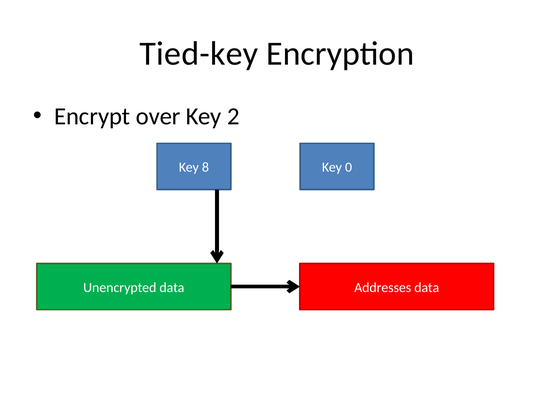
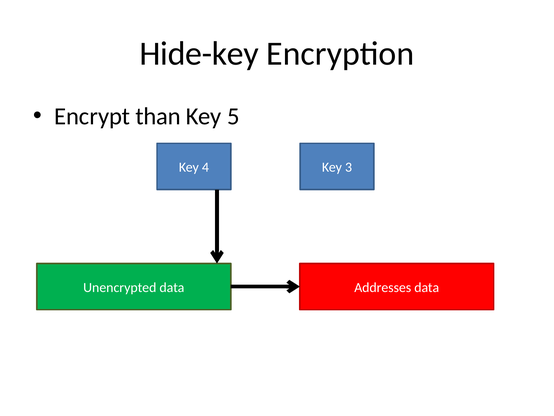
Tied-key: Tied-key -> Hide-key
over: over -> than
2: 2 -> 5
8: 8 -> 4
0: 0 -> 3
